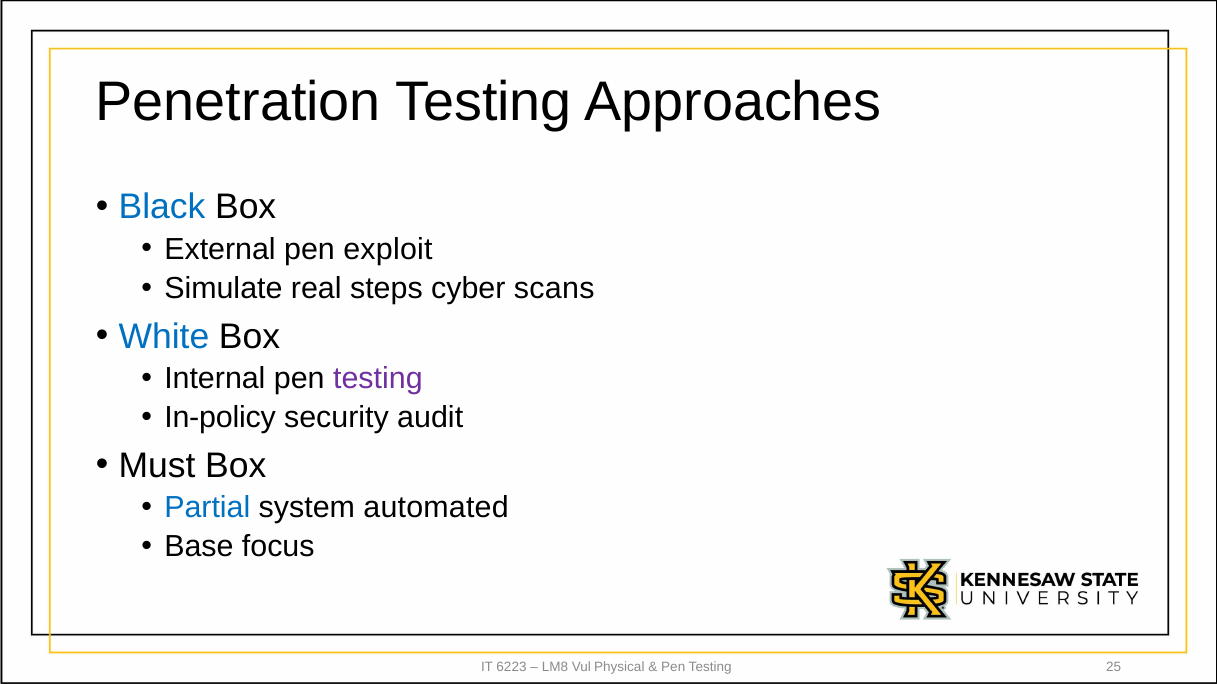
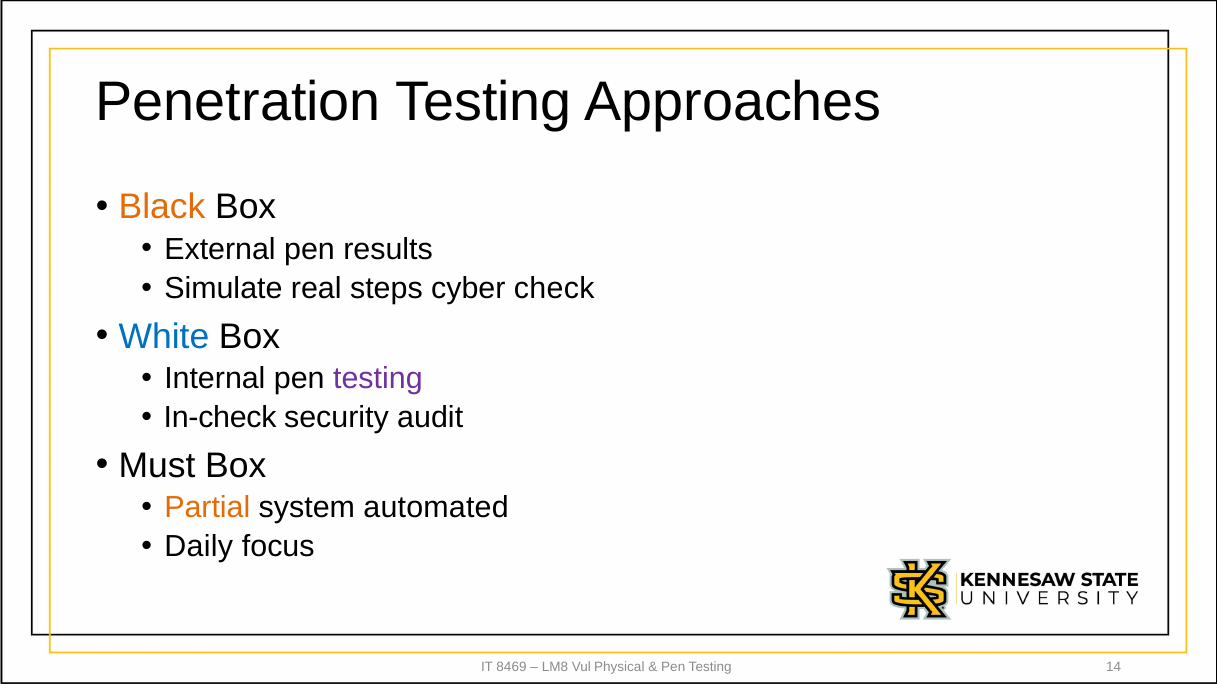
Black colour: blue -> orange
exploit: exploit -> results
scans: scans -> check
In-policy: In-policy -> In-check
Partial colour: blue -> orange
Base: Base -> Daily
6223: 6223 -> 8469
25: 25 -> 14
